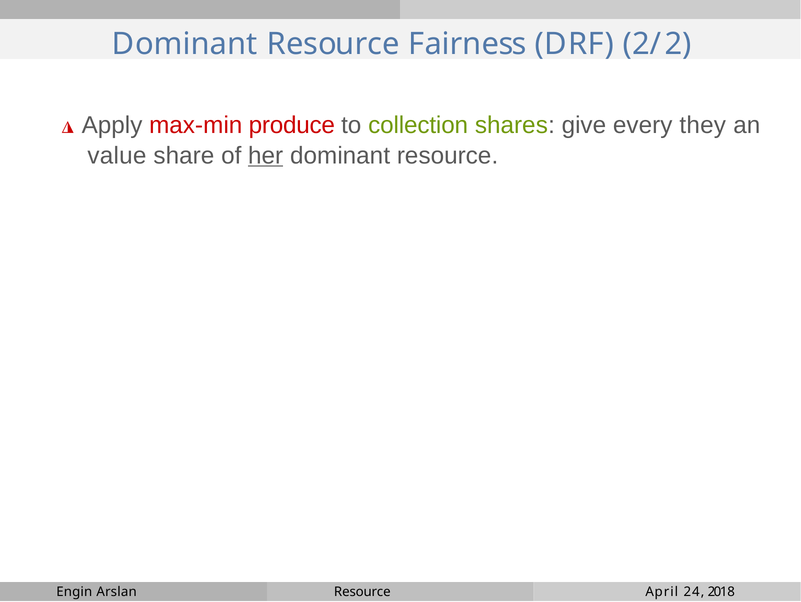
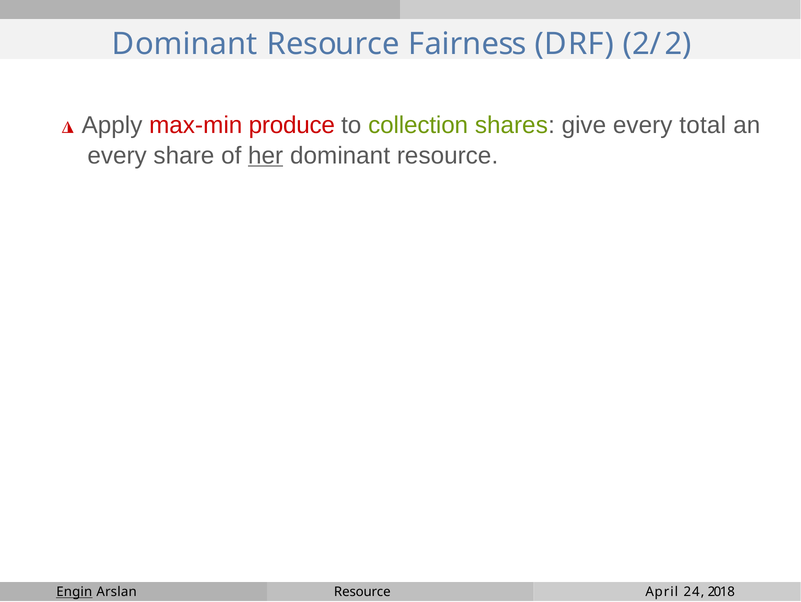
they: they -> total
value at (117, 155): value -> every
Engin underline: none -> present
